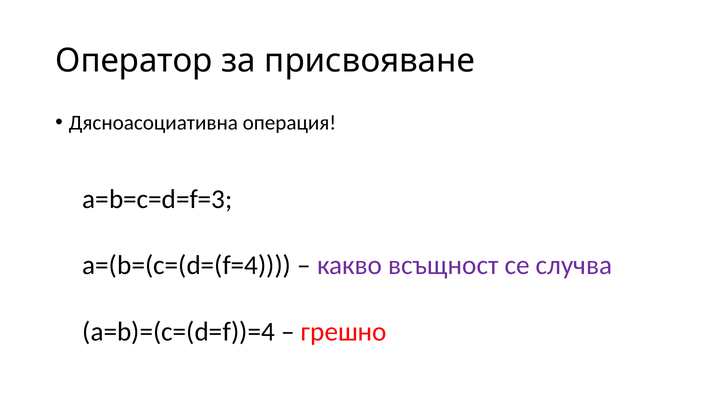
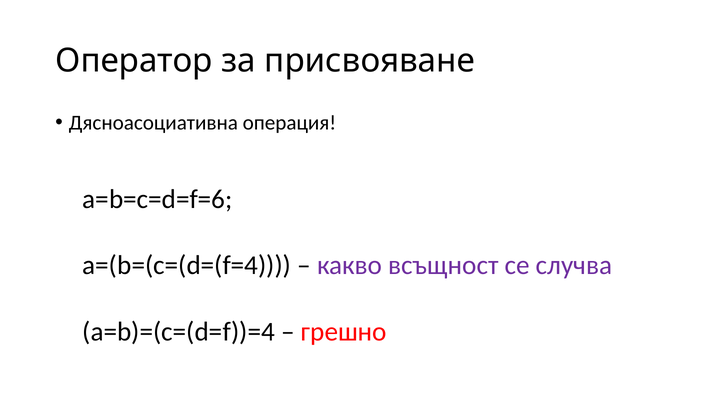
a=b=c=d=f=3: a=b=c=d=f=3 -> a=b=c=d=f=6
